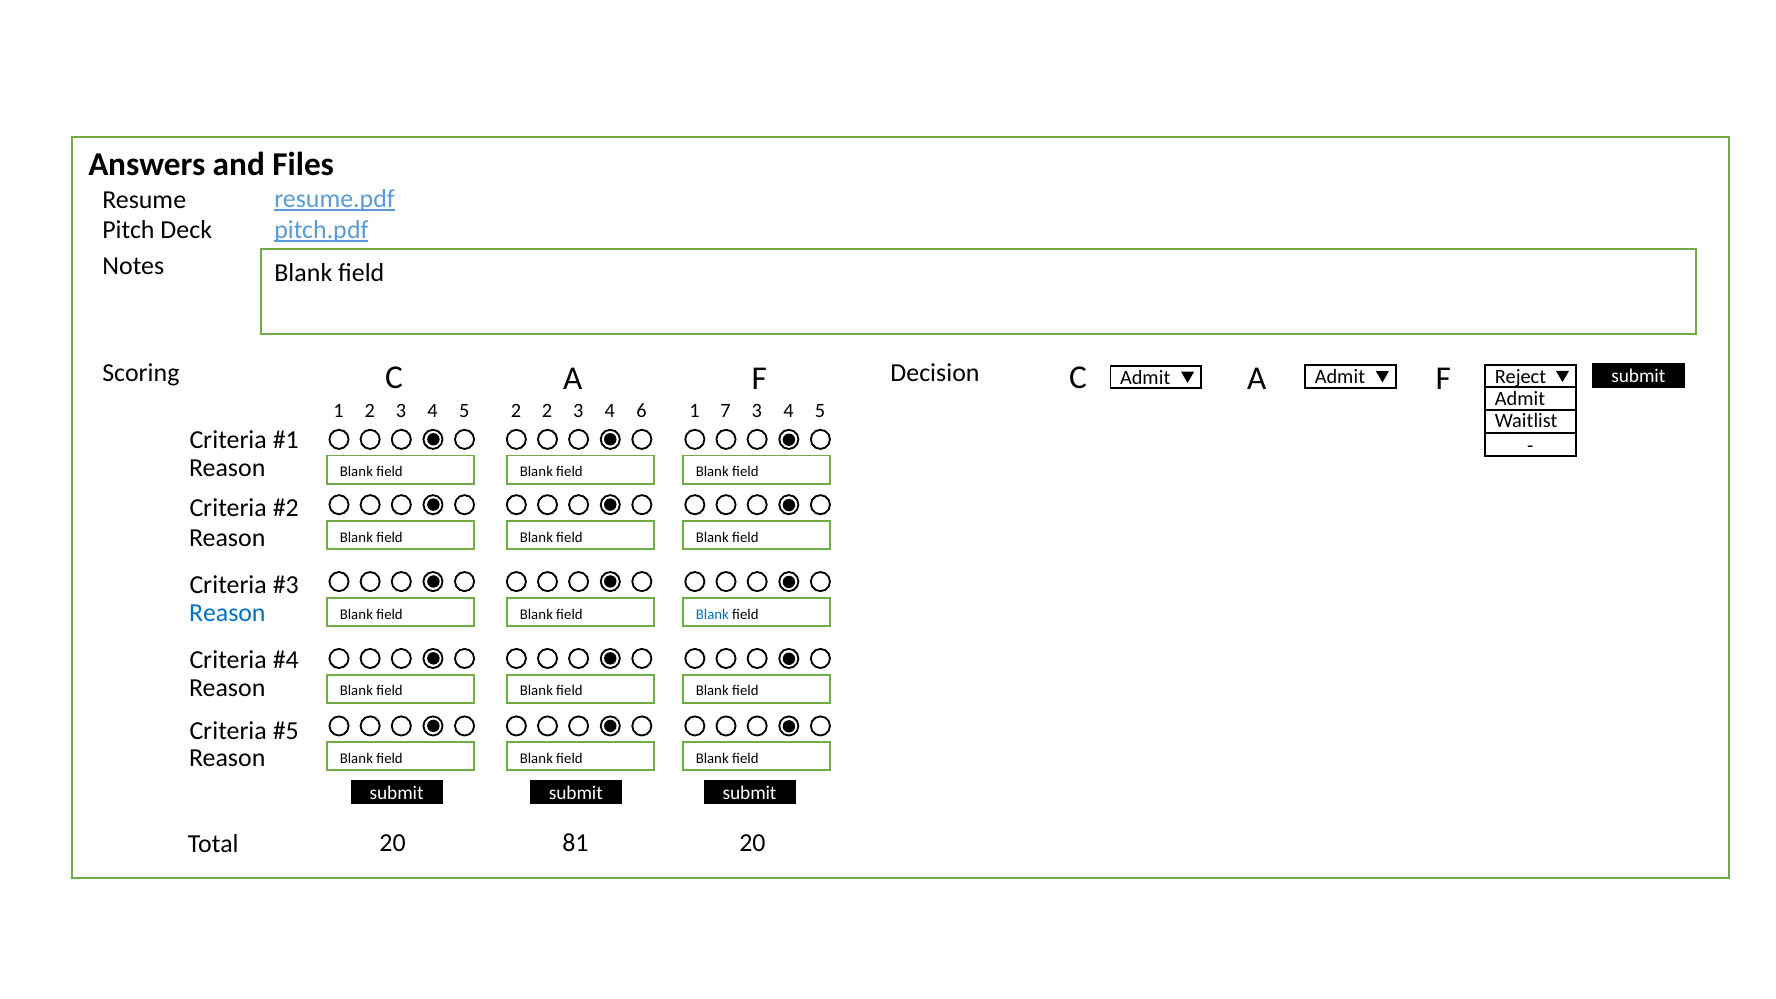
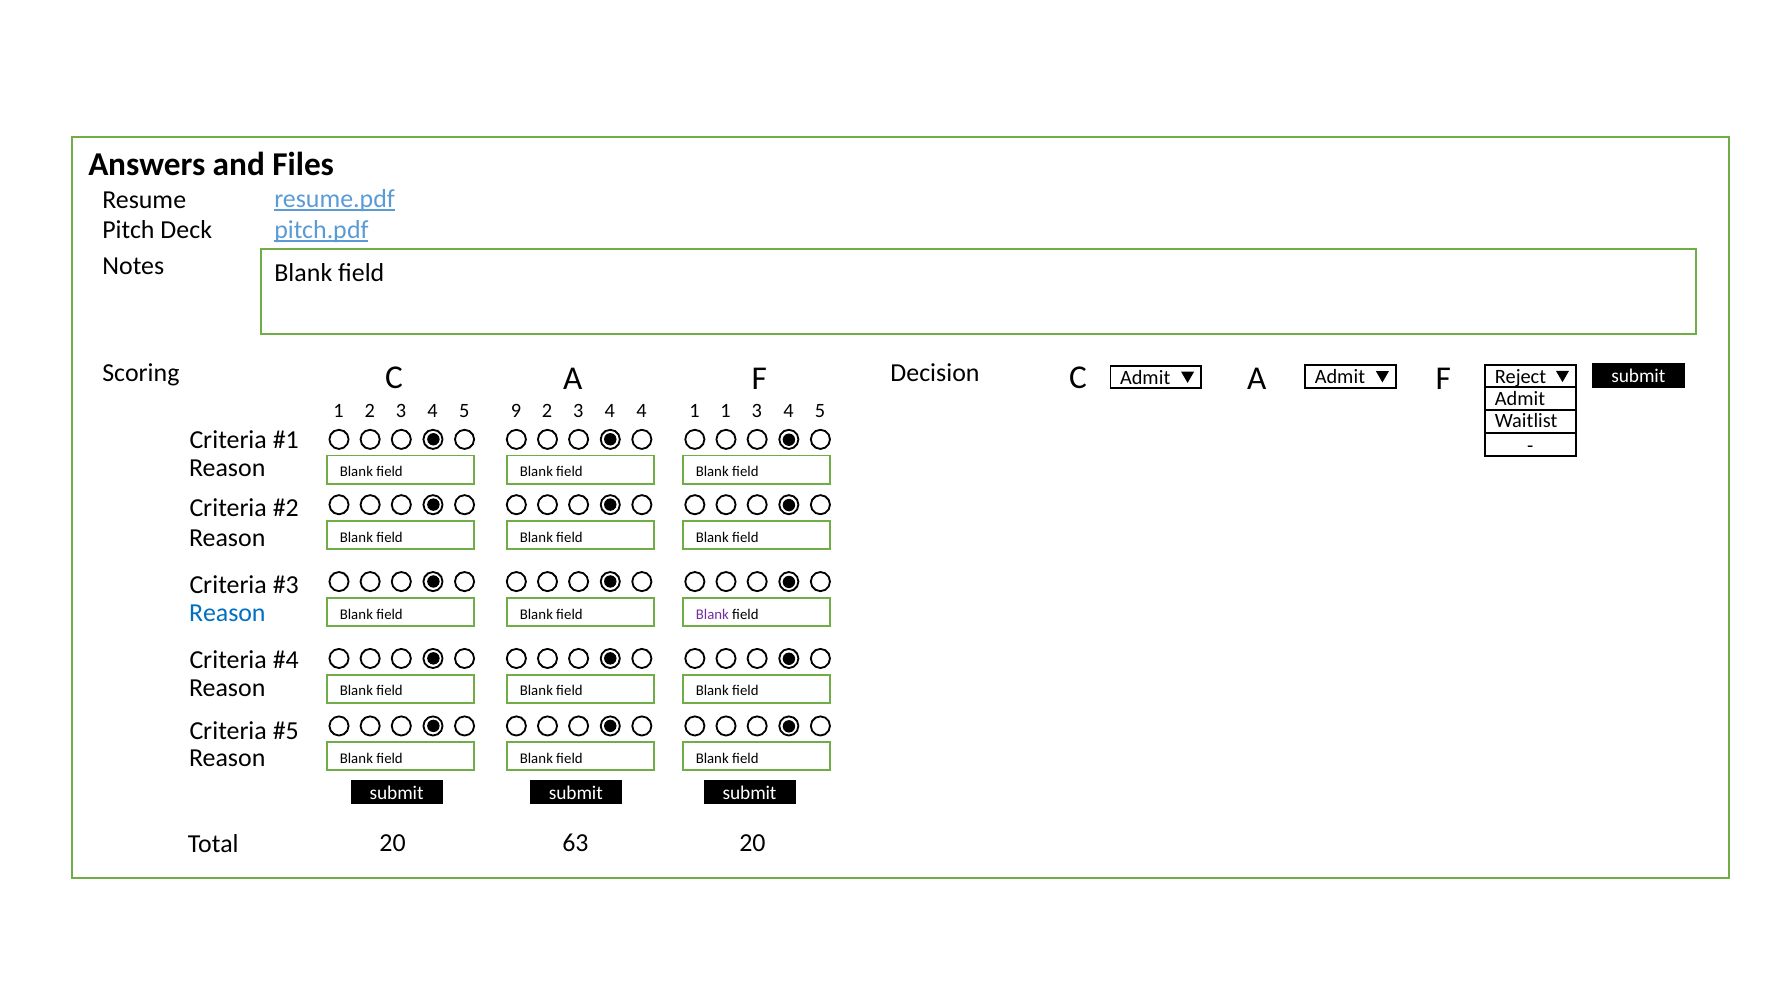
5 2: 2 -> 9
4 6: 6 -> 4
1 7: 7 -> 1
Blank at (712, 614) colour: blue -> purple
81: 81 -> 63
